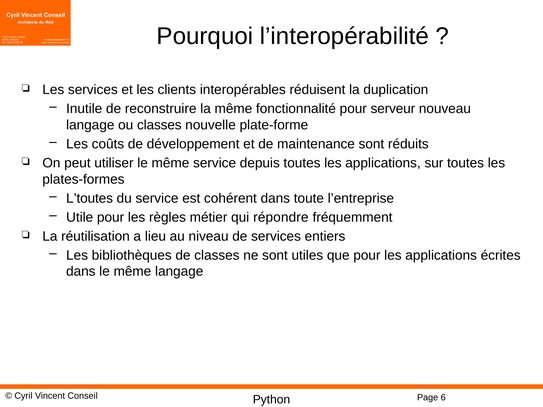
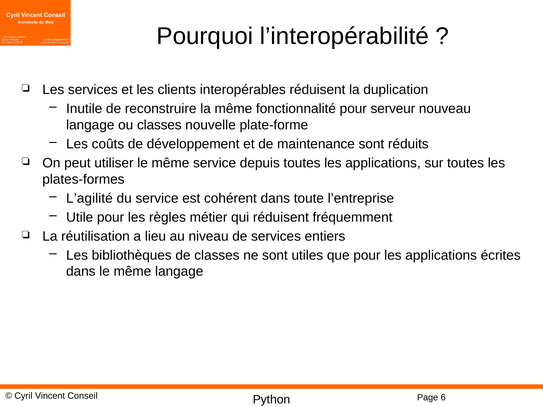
L’toutes: L’toutes -> L’agilité
qui répondre: répondre -> réduisent
